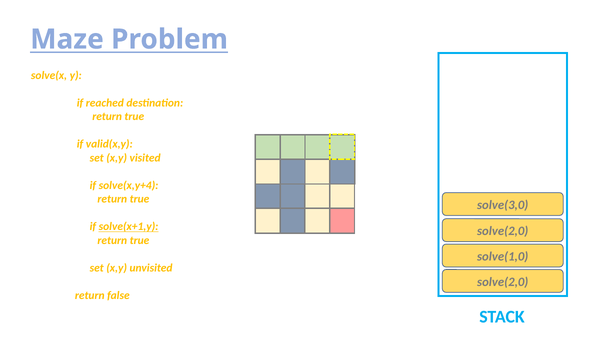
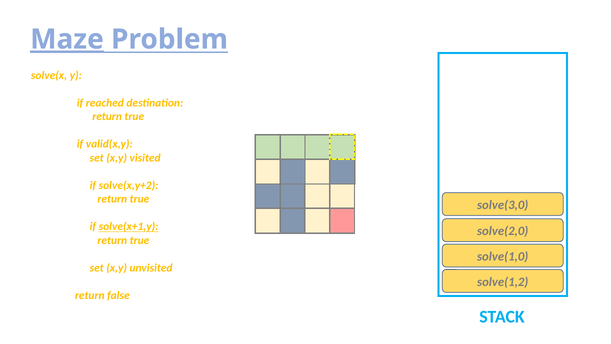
Maze underline: none -> present
solve(x,y+4: solve(x,y+4 -> solve(x,y+2
solve(2,0 at (503, 282): solve(2,0 -> solve(1,2
